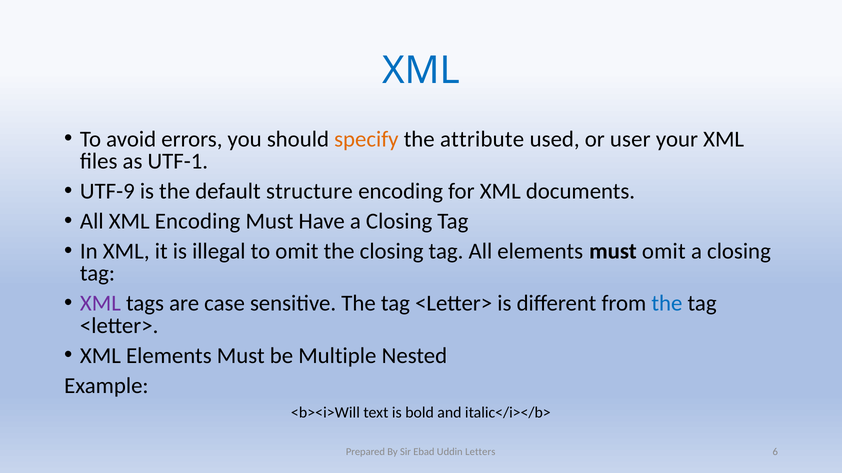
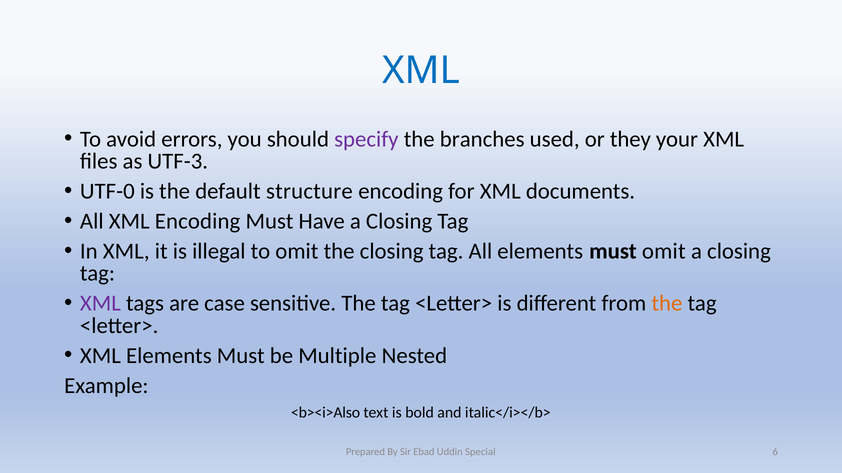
specify colour: orange -> purple
attribute: attribute -> branches
user: user -> they
UTF-1: UTF-1 -> UTF-3
UTF-9: UTF-9 -> UTF-0
the at (667, 304) colour: blue -> orange
<b><i>Will: <b><i>Will -> <b><i>Also
Letters: Letters -> Special
